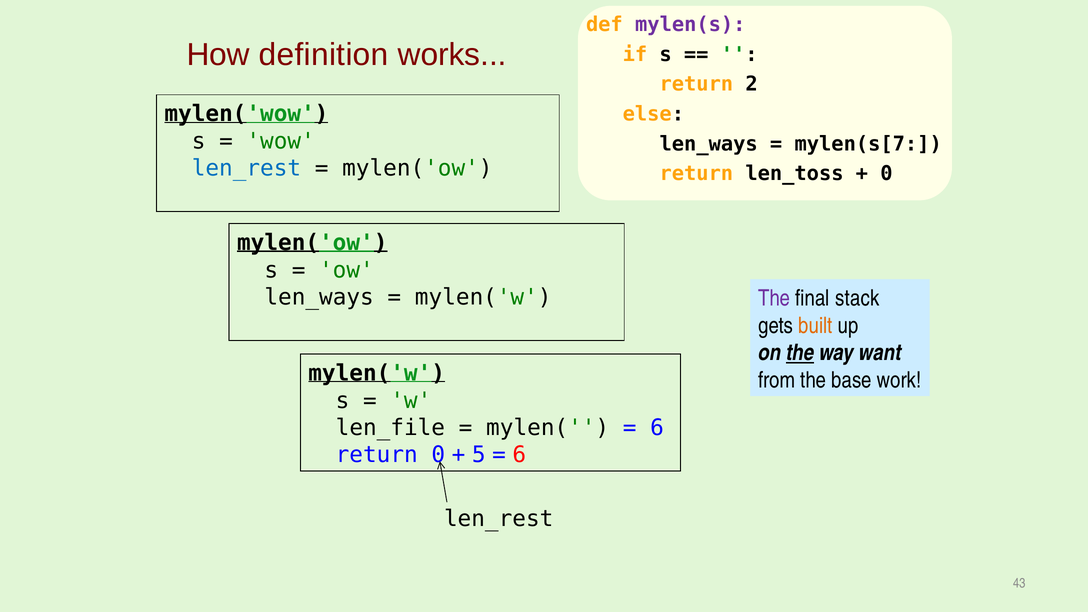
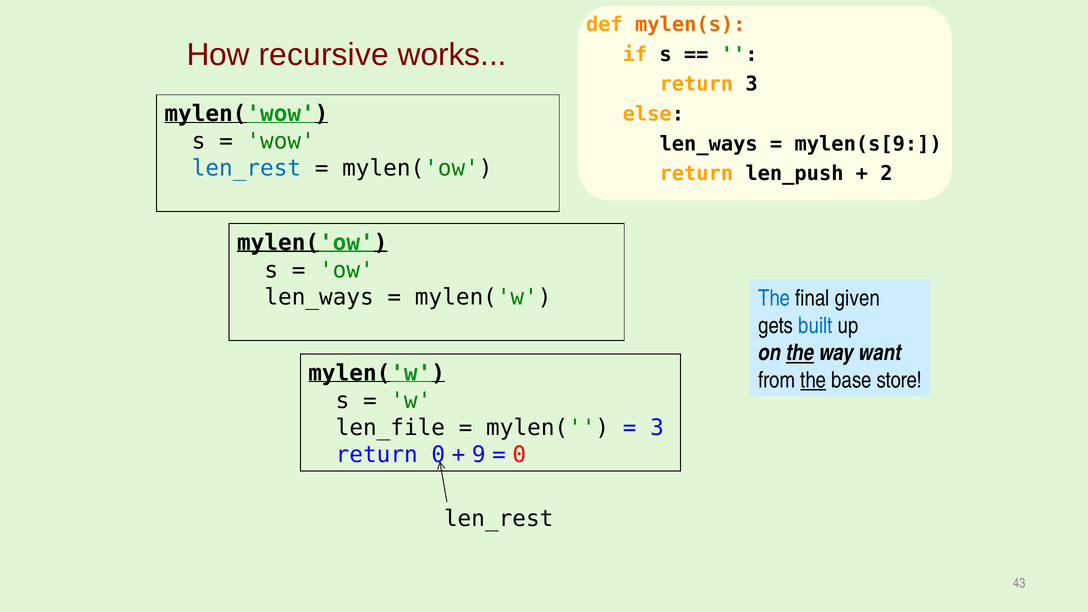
mylen(s colour: purple -> orange
definition: definition -> recursive
return 2: 2 -> 3
mylen(s[7: mylen(s[7 -> mylen(s[9
len_toss: len_toss -> len_push
0 at (887, 174): 0 -> 2
The at (774, 298) colour: purple -> blue
stack: stack -> given
built colour: orange -> blue
the at (813, 380) underline: none -> present
work: work -> store
6 at (657, 428): 6 -> 3
5: 5 -> 9
6 at (519, 455): 6 -> 0
